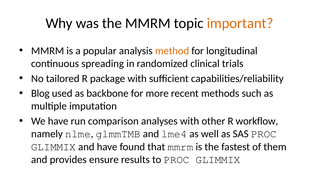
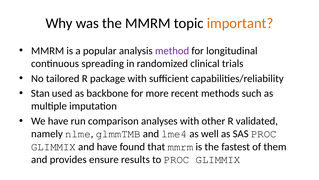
method colour: orange -> purple
Blog: Blog -> Stan
workflow: workflow -> validated
